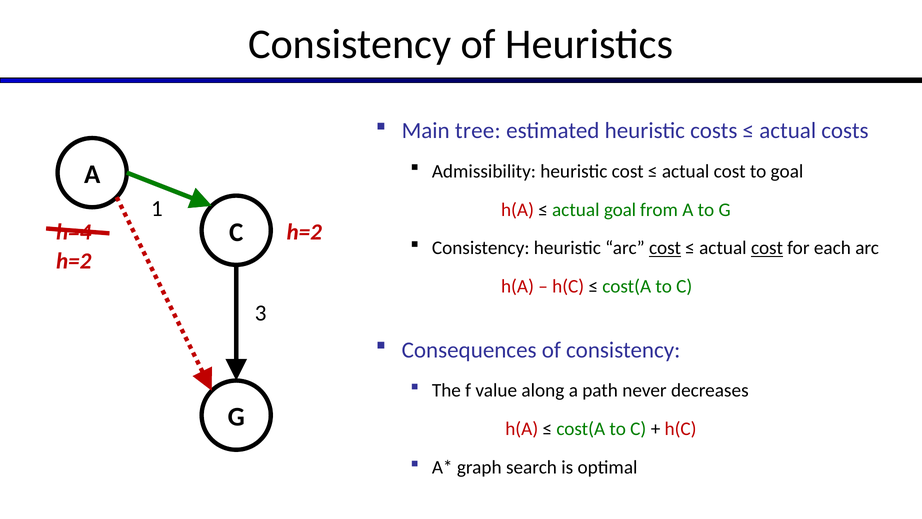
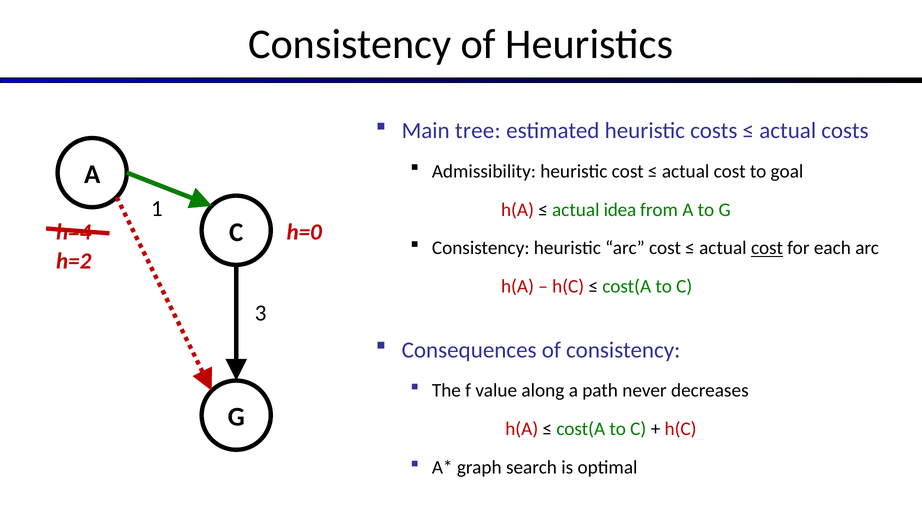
actual goal: goal -> idea
h=2 at (304, 232): h=2 -> h=0
cost at (665, 248) underline: present -> none
